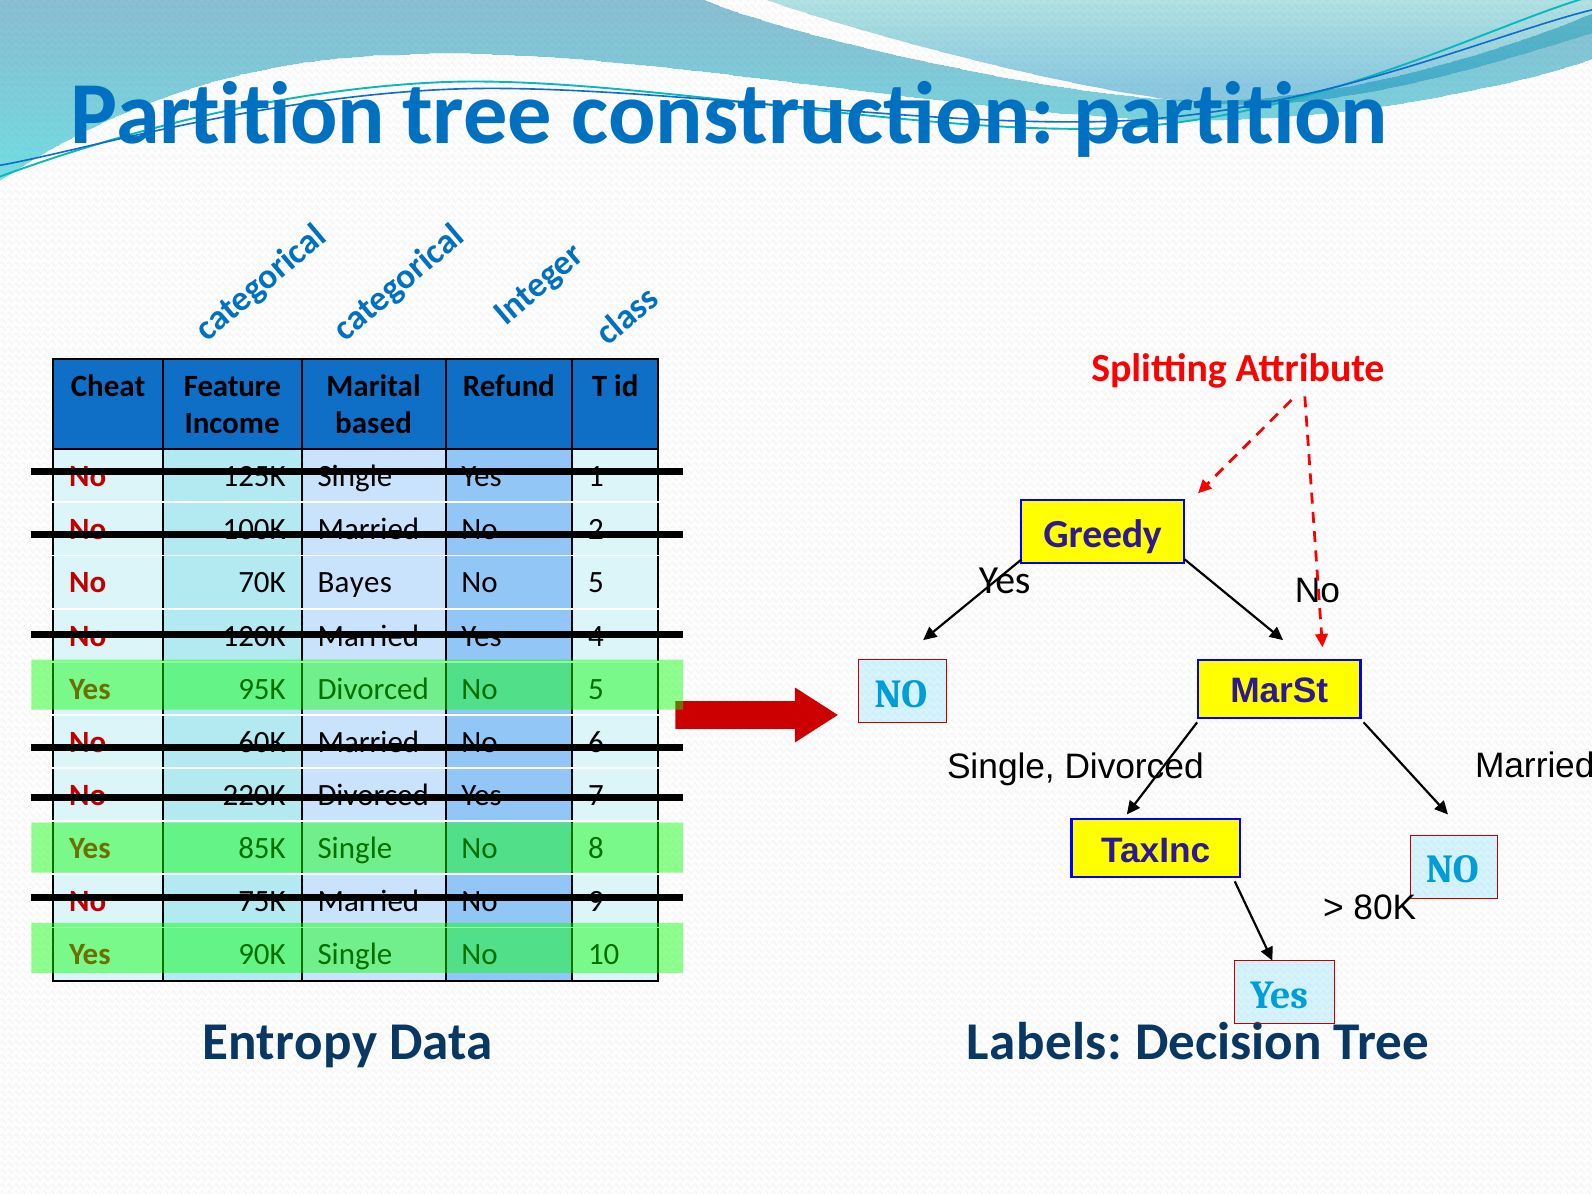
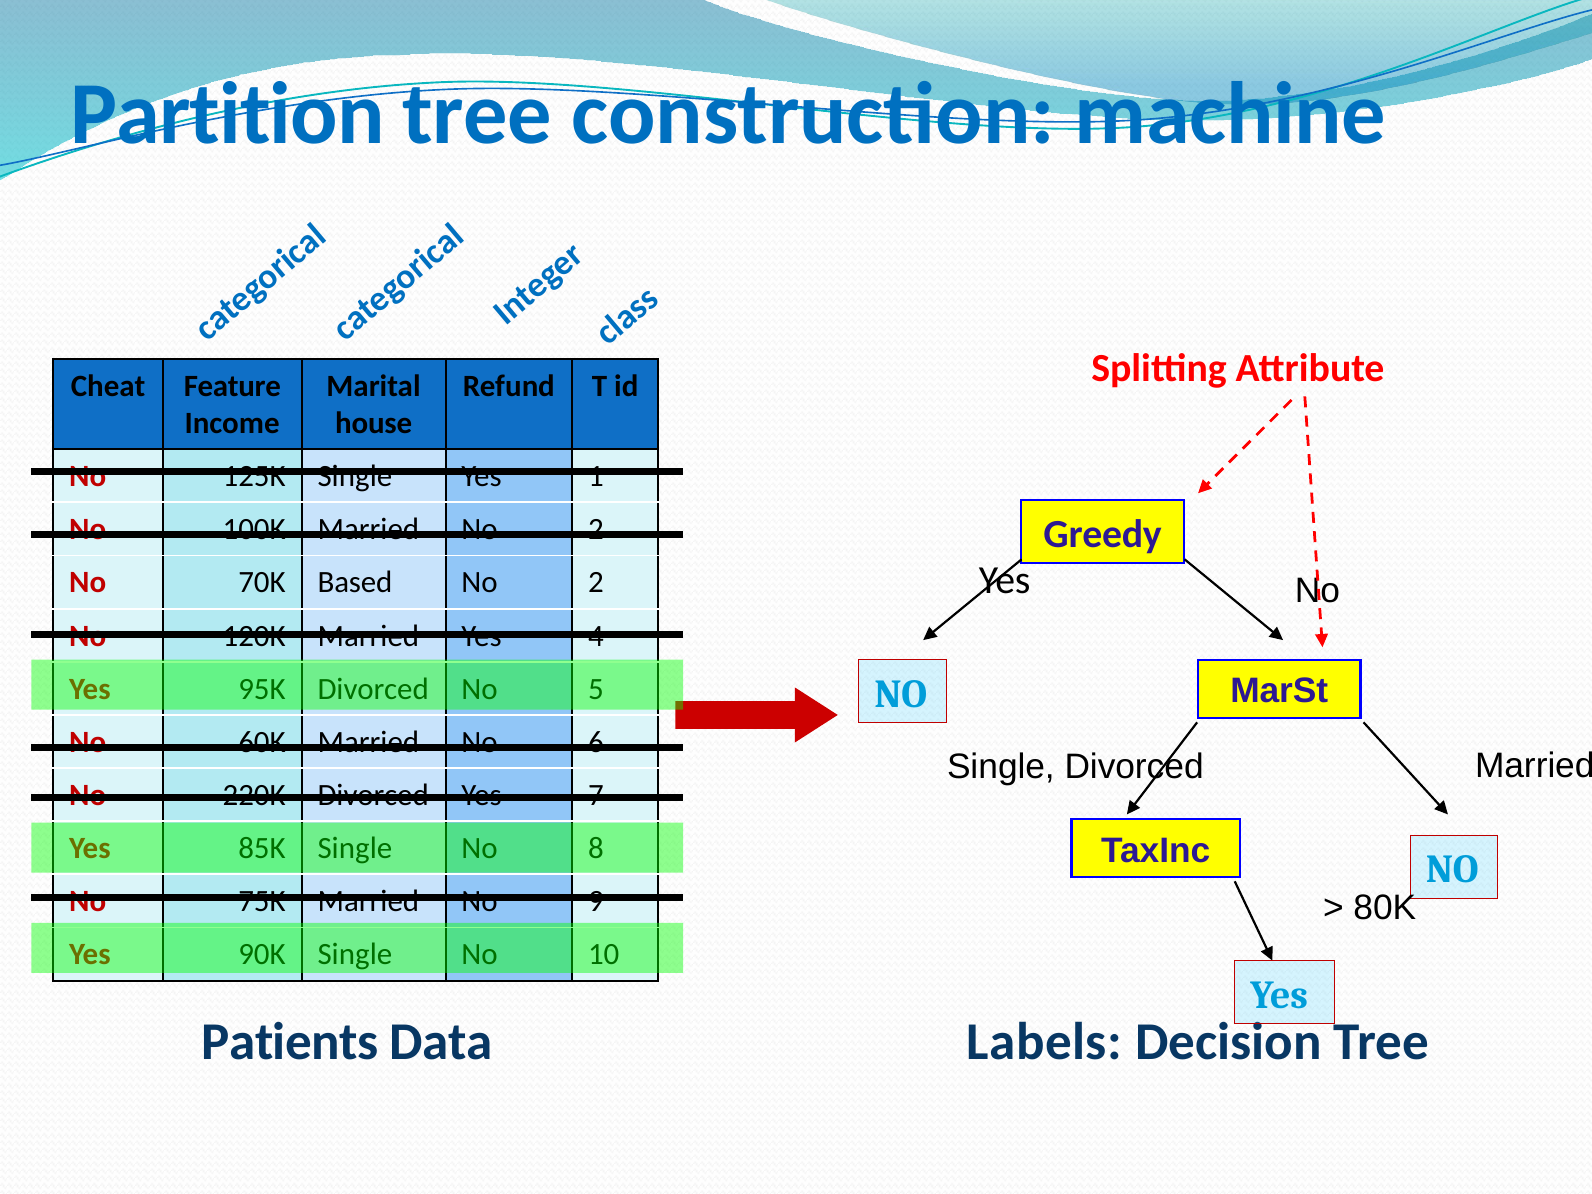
construction partition: partition -> machine
based: based -> house
Bayes: Bayes -> Based
5 at (596, 583): 5 -> 2
Entropy: Entropy -> Patients
